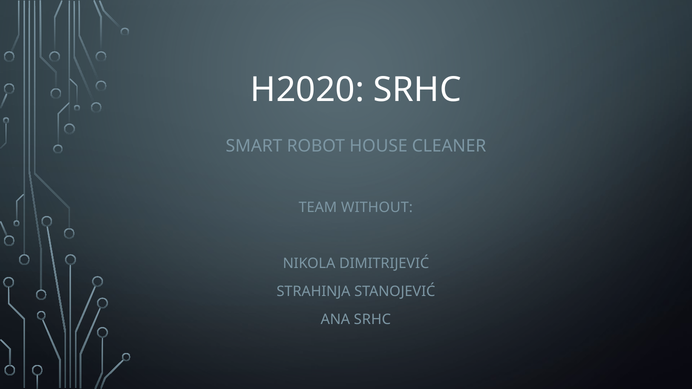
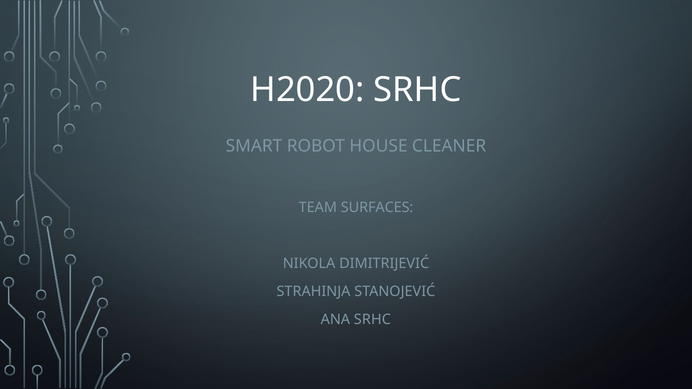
WITHOUT: WITHOUT -> SURFACES
